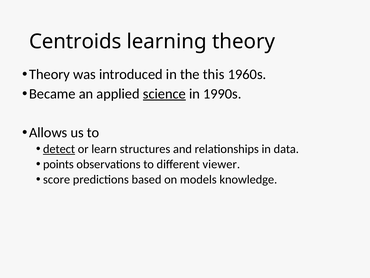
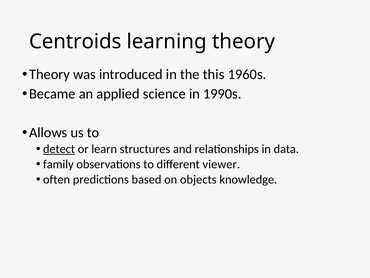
science underline: present -> none
points: points -> family
score: score -> often
models: models -> objects
